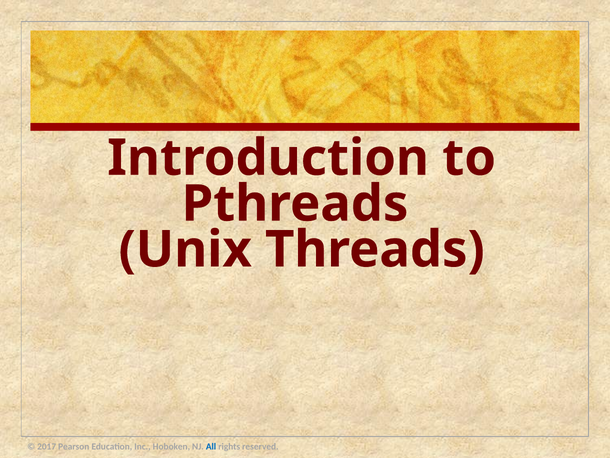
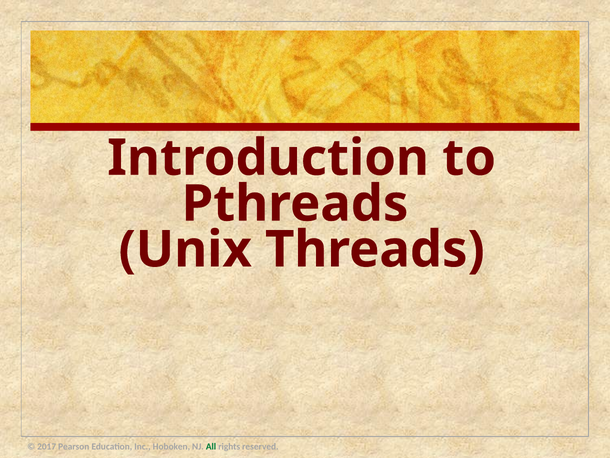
All colour: blue -> green
